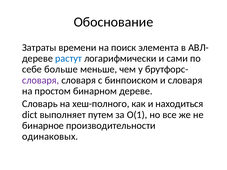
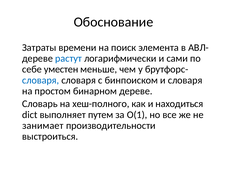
больше: больше -> уместен
словаря at (41, 80) colour: purple -> blue
бинарное: бинарное -> занимает
одинаковых: одинаковых -> выстроиться
